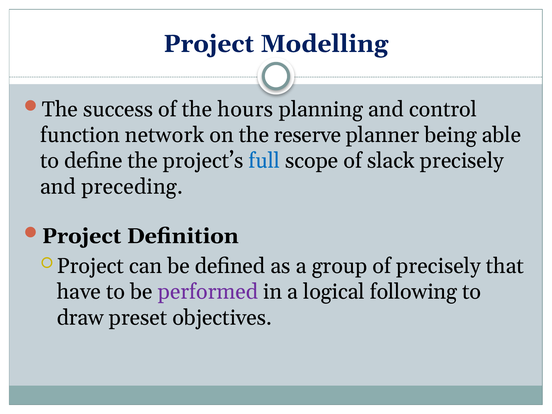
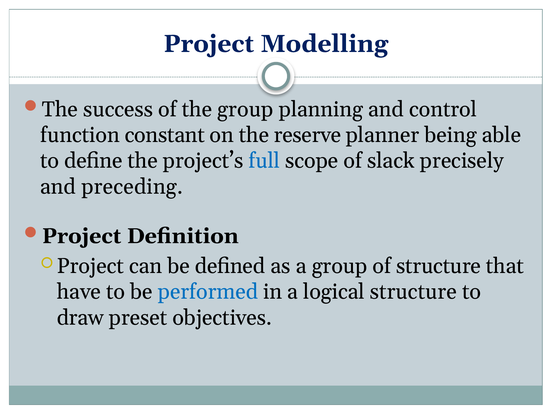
the hours: hours -> group
network: network -> constant
of precisely: precisely -> structure
performed colour: purple -> blue
logical following: following -> structure
